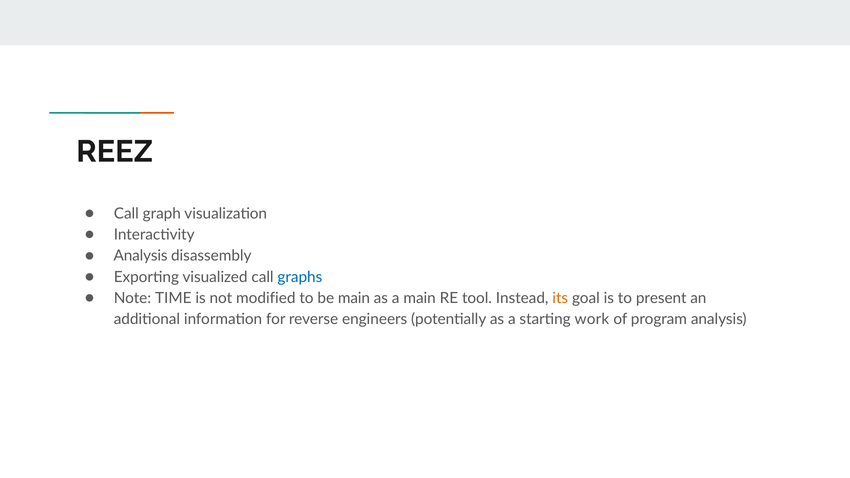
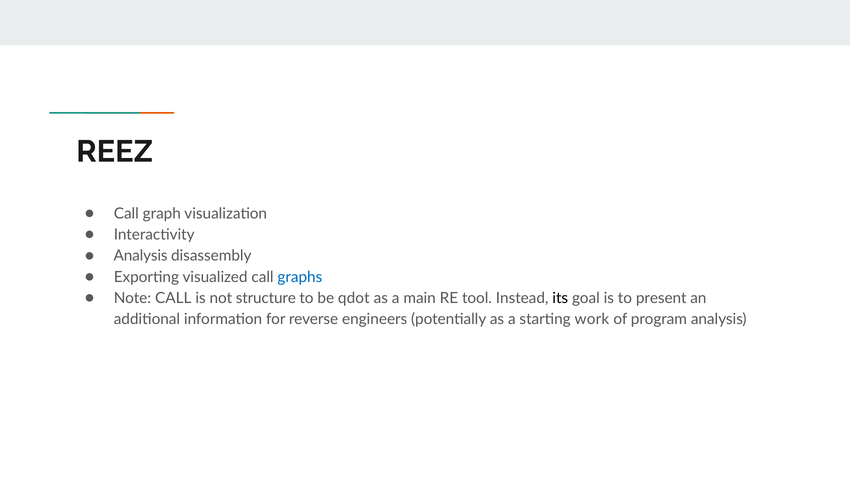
Note TIME: TIME -> CALL
modified: modified -> structure
be main: main -> qdot
its colour: orange -> black
